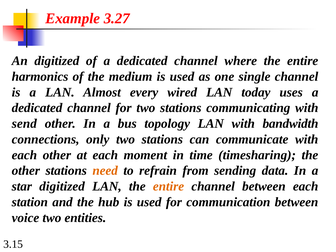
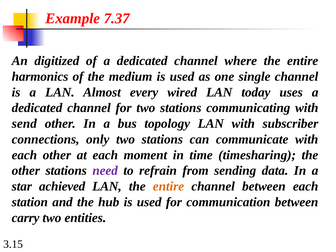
3.27: 3.27 -> 7.37
bandwidth: bandwidth -> subscriber
need colour: orange -> purple
star digitized: digitized -> achieved
voice: voice -> carry
